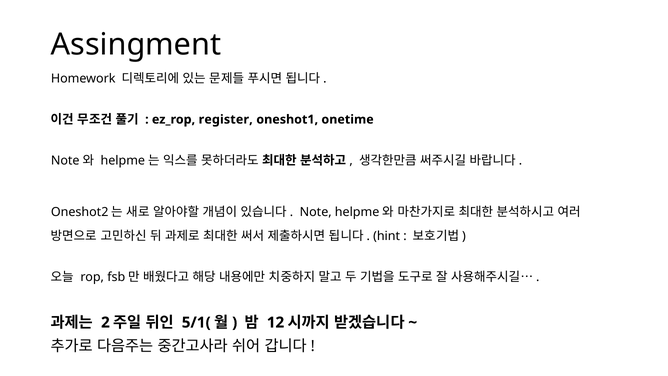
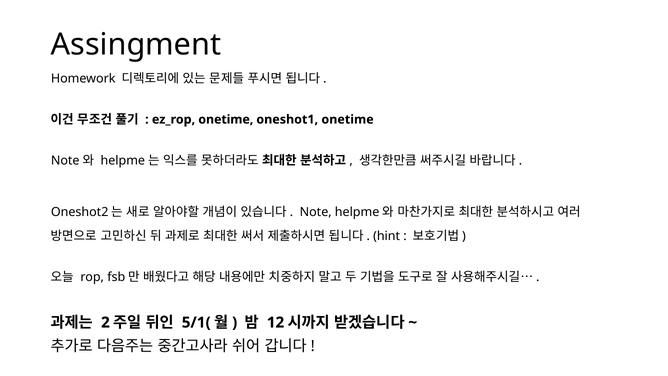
ez_rop register: register -> onetime
